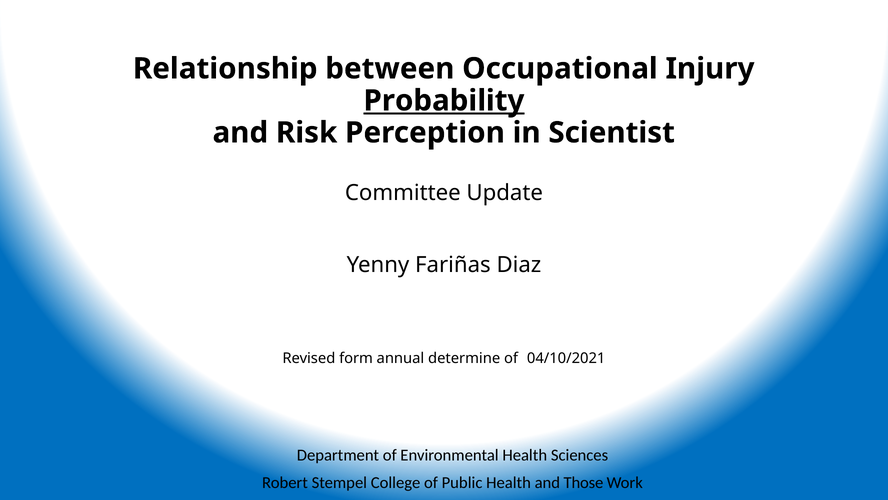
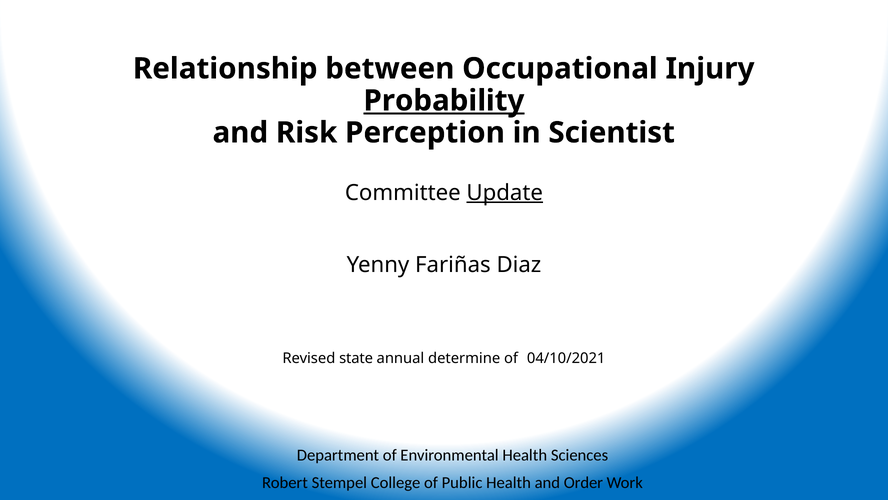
Update underline: none -> present
form: form -> state
Those: Those -> Order
